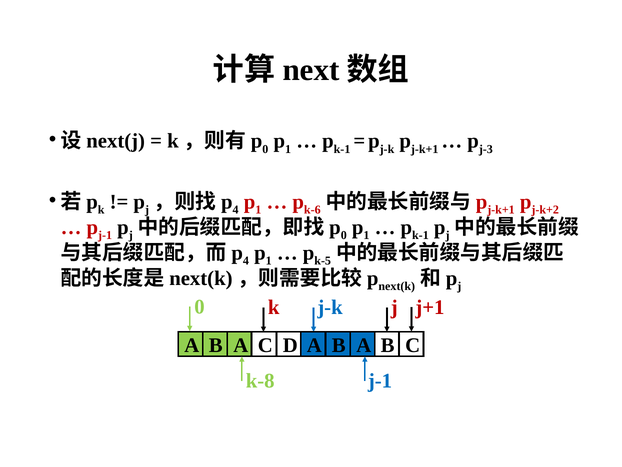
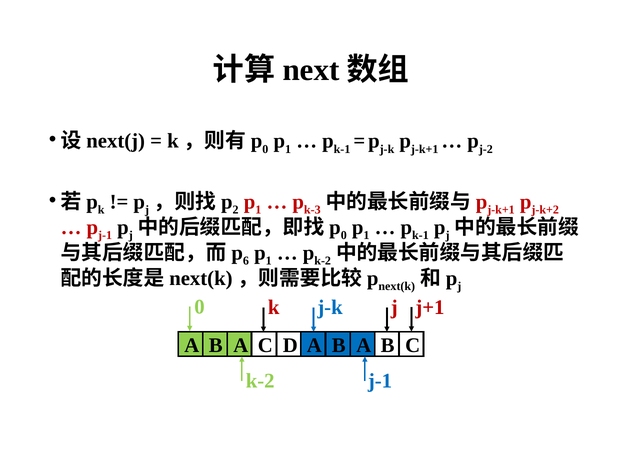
j-3: j-3 -> j-2
4 at (236, 210): 4 -> 2
k-6: k-6 -> k-3
4 at (246, 261): 4 -> 6
k-5 at (323, 261): k-5 -> k-2
k-8 at (260, 380): k-8 -> k-2
